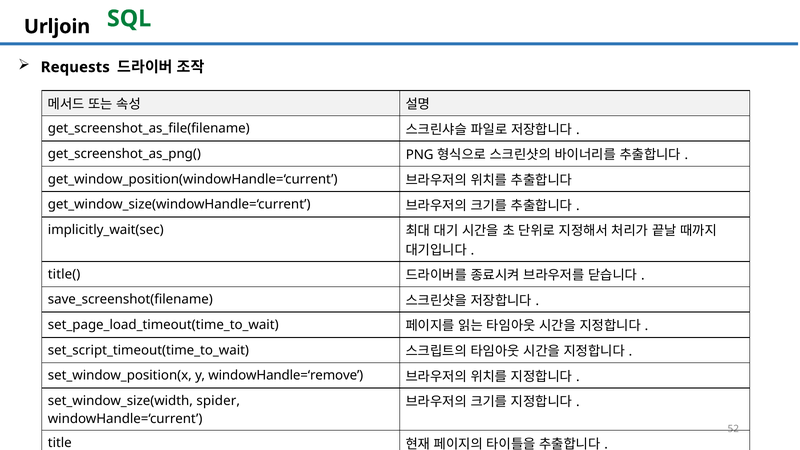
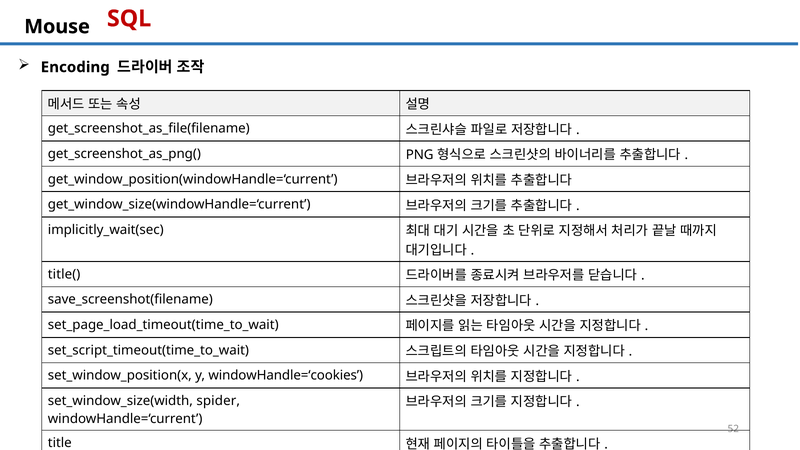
SQL colour: green -> red
Urljoin: Urljoin -> Mouse
Requests: Requests -> Encoding
windowHandle=‘remove: windowHandle=‘remove -> windowHandle=‘cookies
